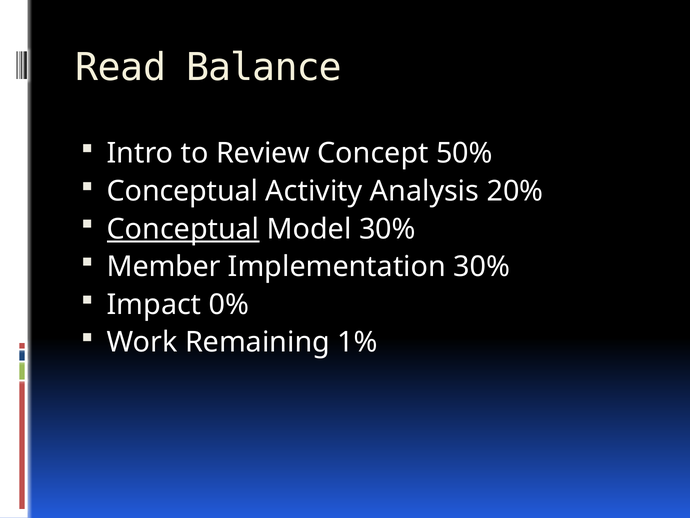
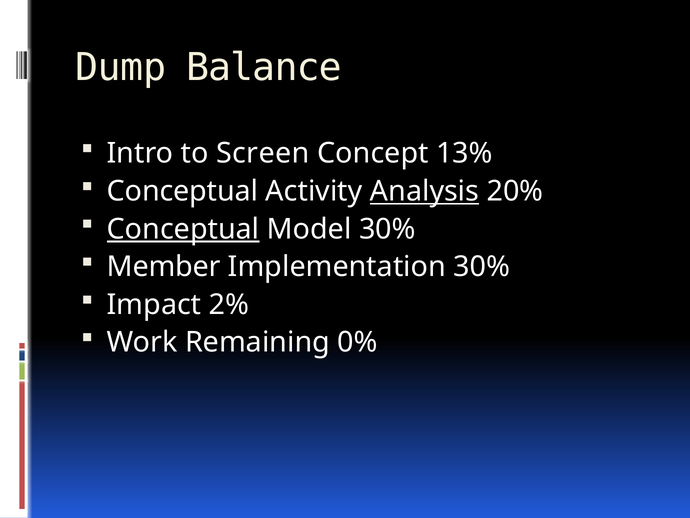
Read: Read -> Dump
Review: Review -> Screen
50%: 50% -> 13%
Analysis underline: none -> present
0%: 0% -> 2%
1%: 1% -> 0%
